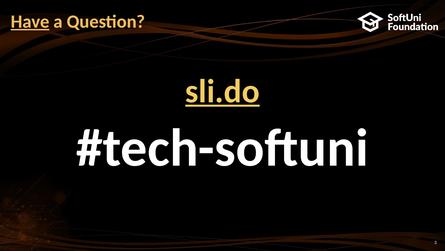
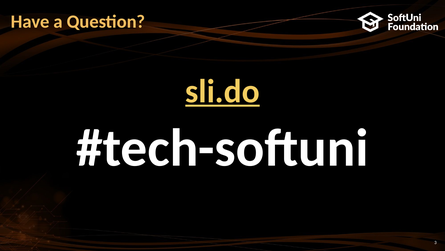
Have underline: present -> none
